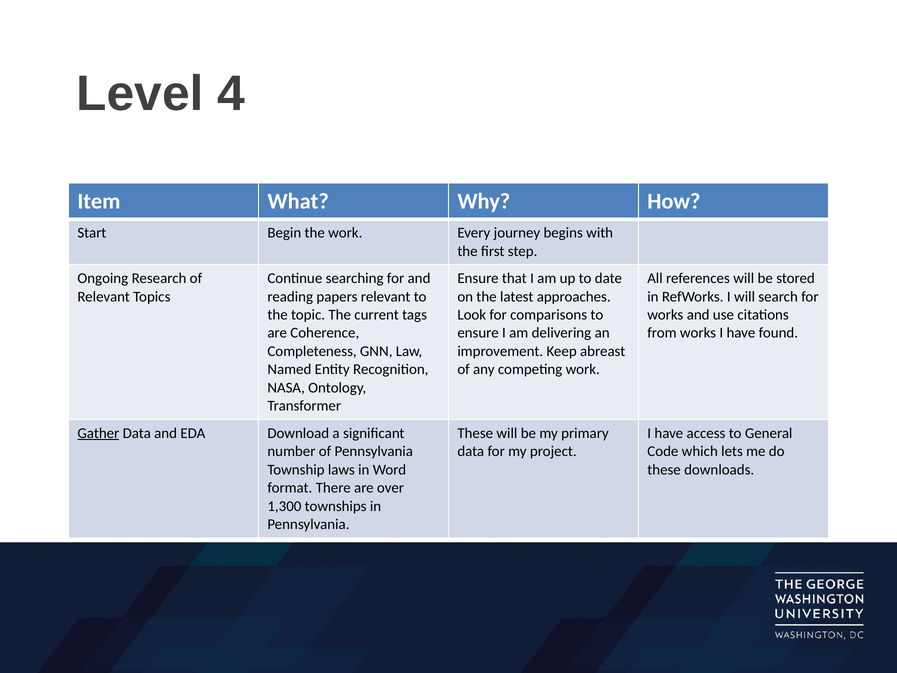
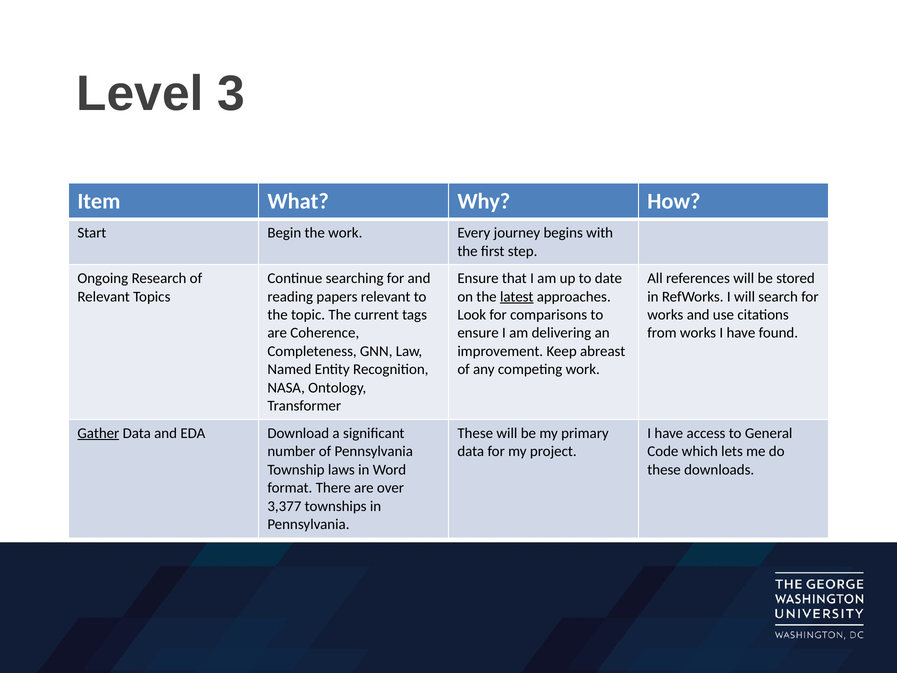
4: 4 -> 3
latest underline: none -> present
1,300: 1,300 -> 3,377
